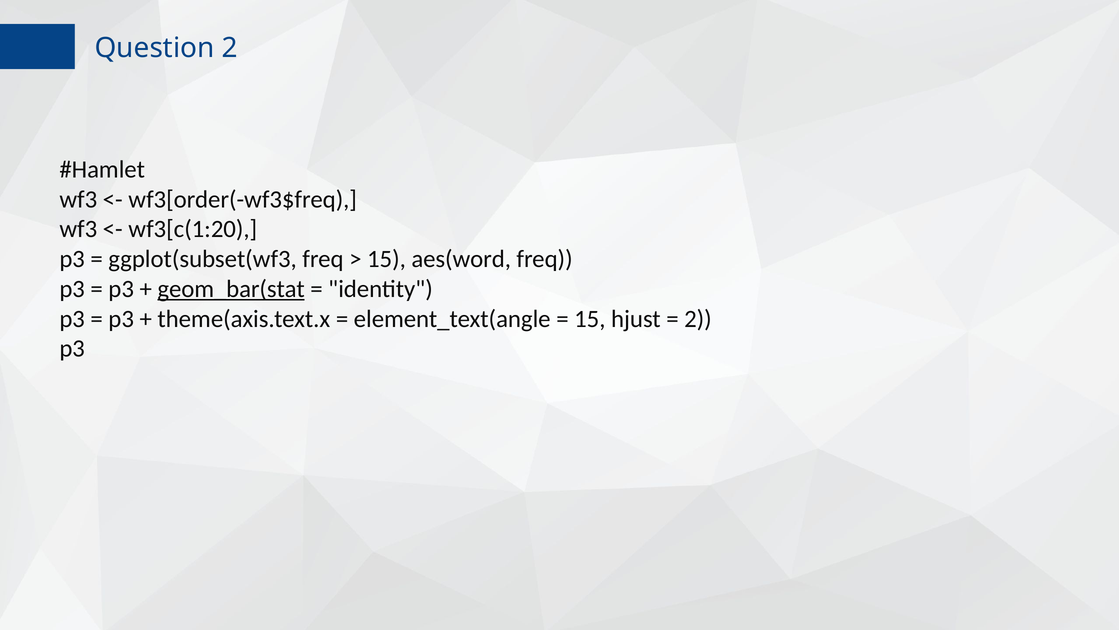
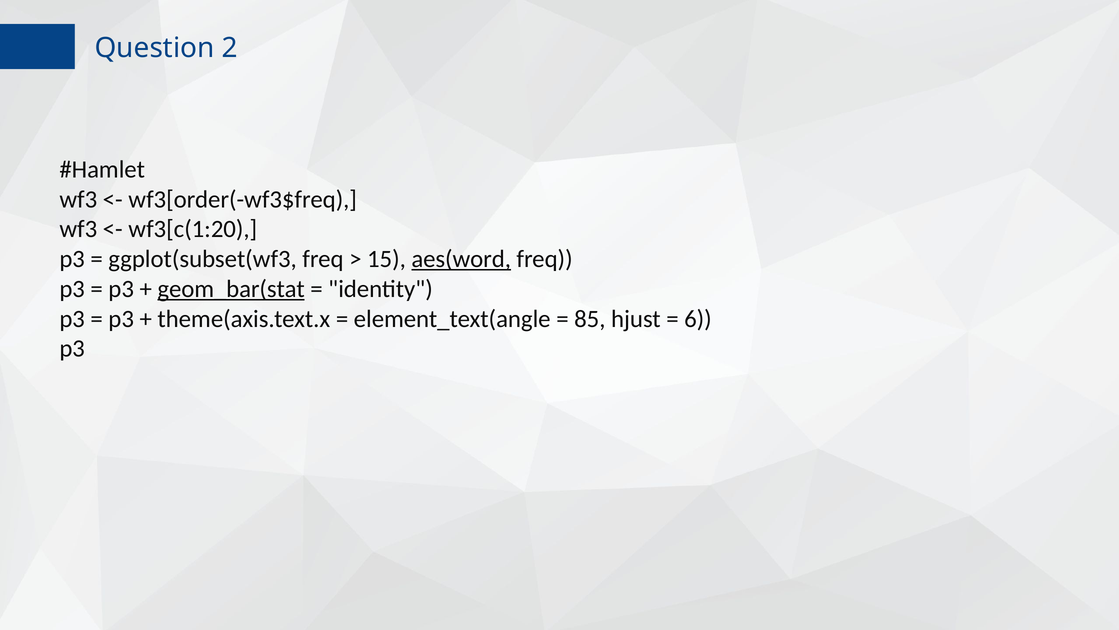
aes(word underline: none -> present
15 at (590, 319): 15 -> 85
2 at (698, 319): 2 -> 6
